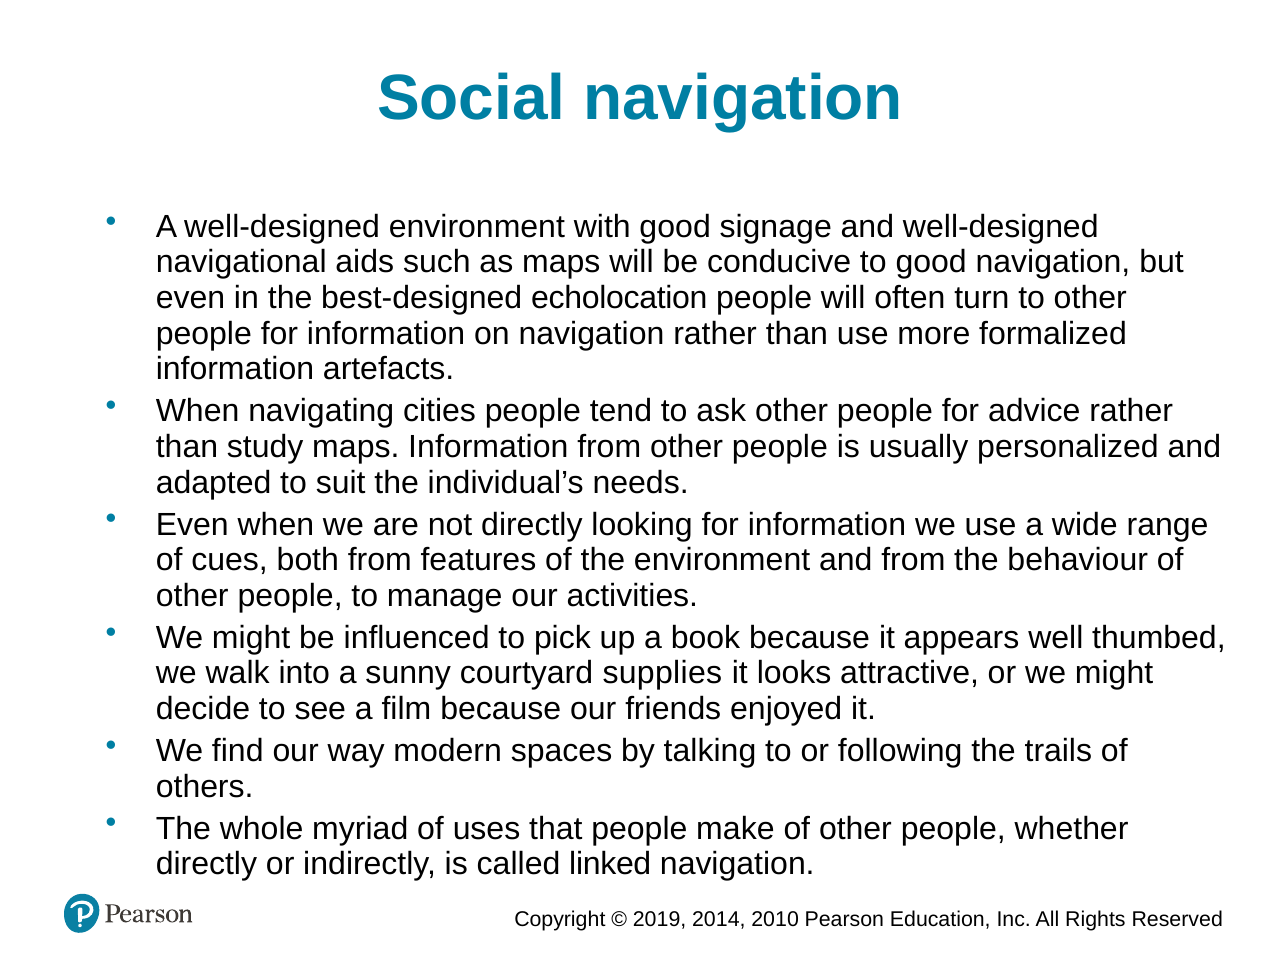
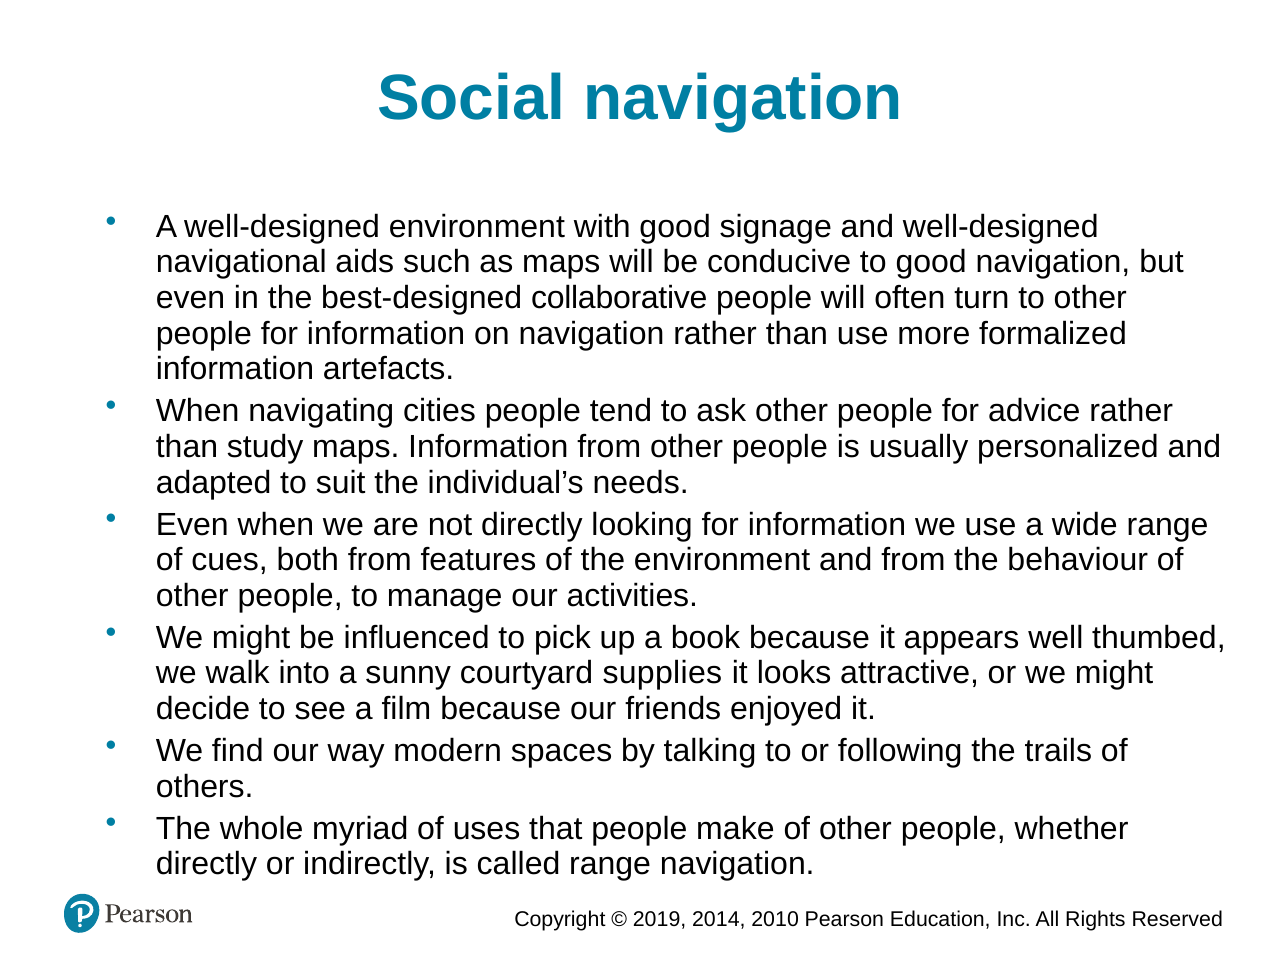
echolocation: echolocation -> collaborative
called linked: linked -> range
